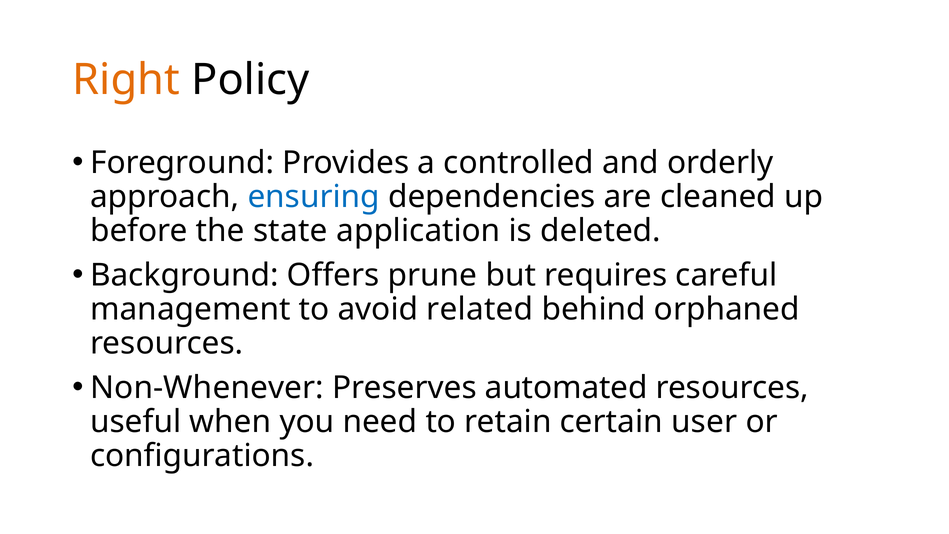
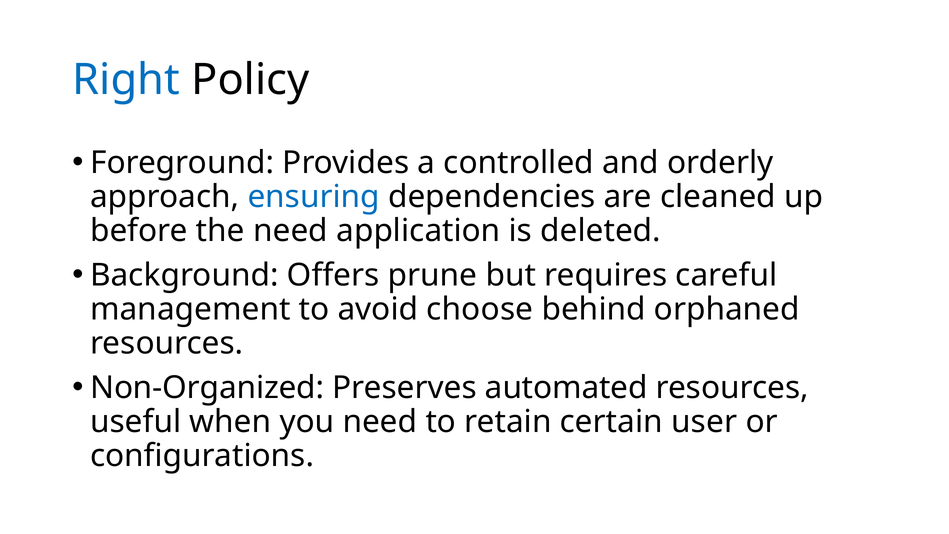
Right colour: orange -> blue
the state: state -> need
related: related -> choose
Non-Whenever: Non-Whenever -> Non-Organized
